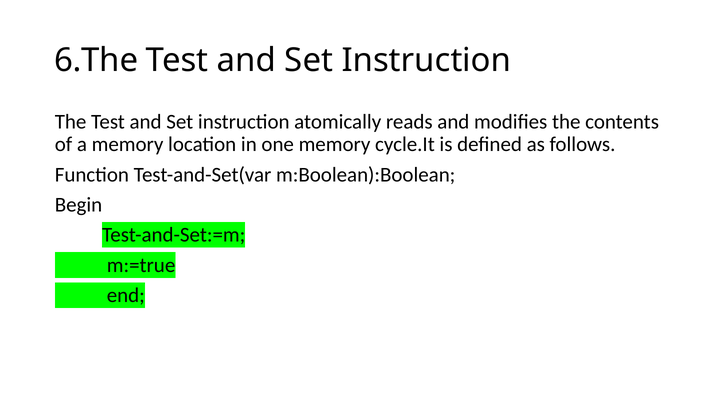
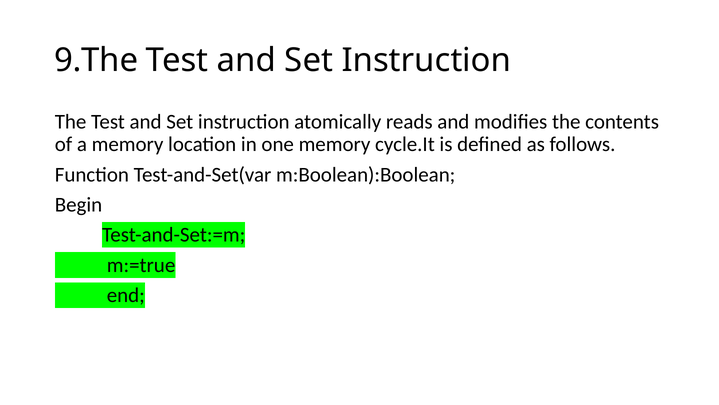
6.The: 6.The -> 9.The
